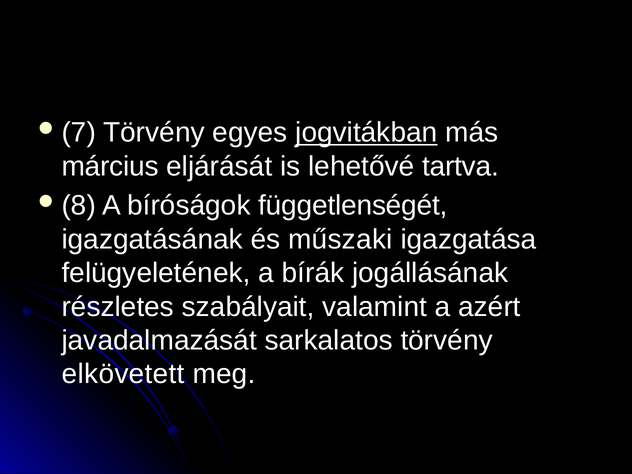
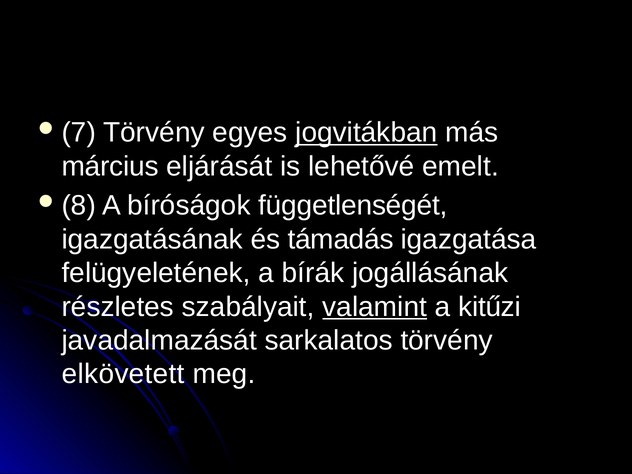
tartva: tartva -> emelt
műszaki: műszaki -> támadás
valamint underline: none -> present
azért: azért -> kitűzi
